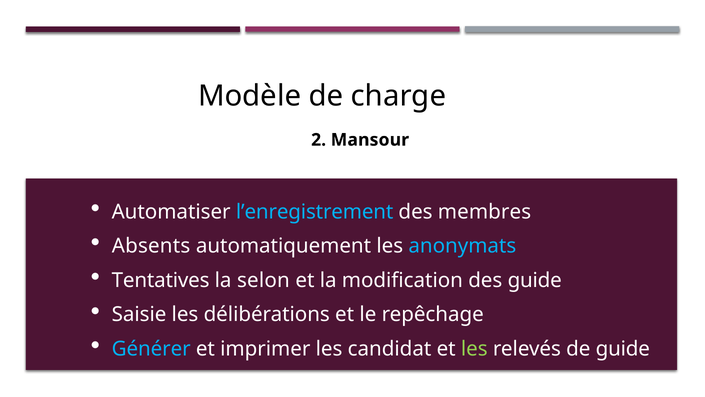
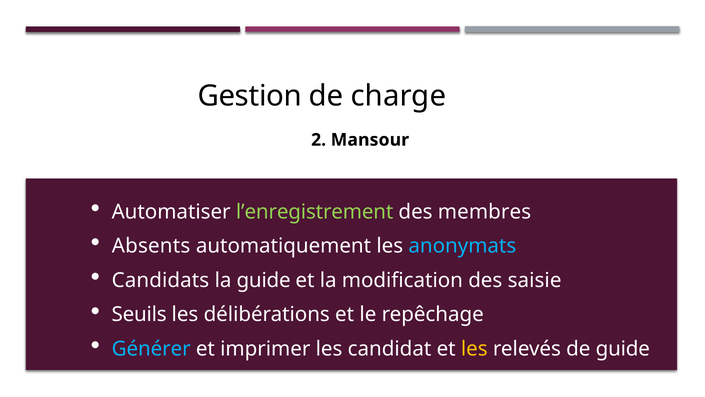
Modèle: Modèle -> Gestion
l’enregistrement colour: light blue -> light green
Tentatives: Tentatives -> Candidats
la selon: selon -> guide
des guide: guide -> saisie
Saisie: Saisie -> Seuils
les at (474, 348) colour: light green -> yellow
